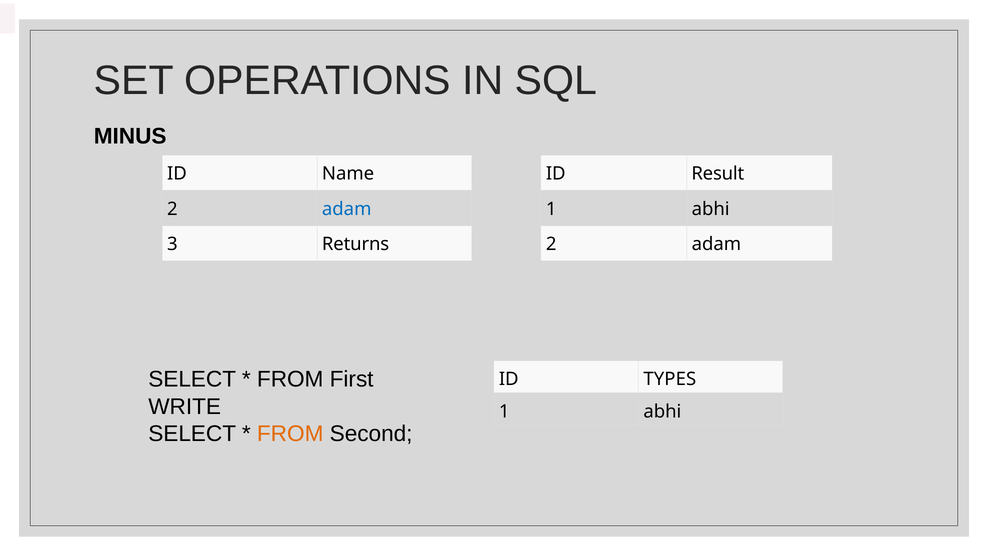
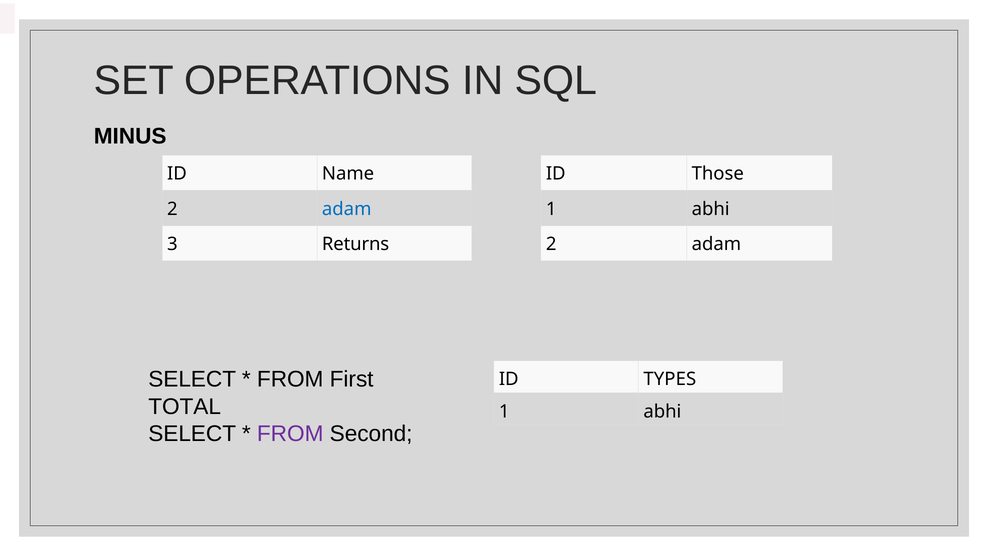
Result: Result -> Those
WRITE: WRITE -> TOTAL
FROM at (290, 434) colour: orange -> purple
